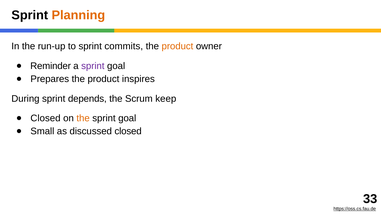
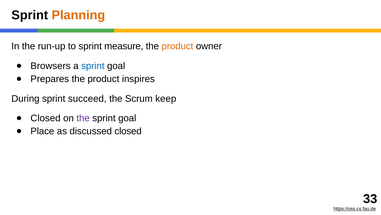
commits: commits -> measure
Reminder: Reminder -> Browsers
sprint at (93, 66) colour: purple -> blue
depends: depends -> succeed
the at (83, 118) colour: orange -> purple
Small: Small -> Place
